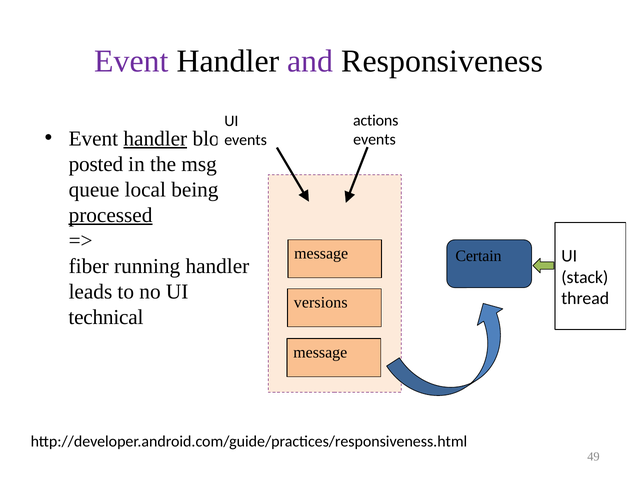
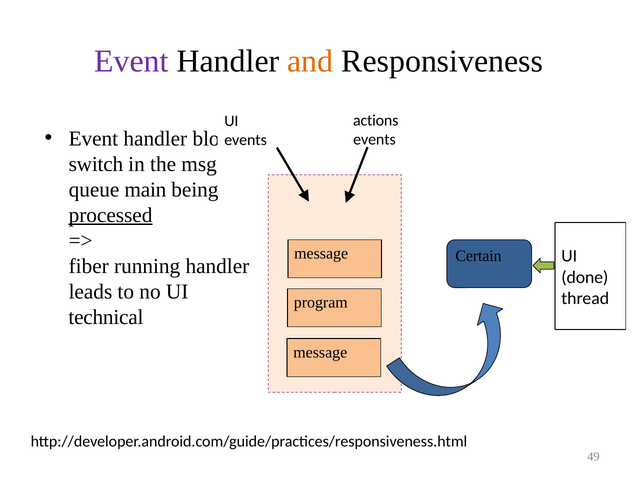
and colour: purple -> orange
handler at (155, 139) underline: present -> none
posted: posted -> switch
local: local -> main
stack: stack -> done
versions: versions -> program
